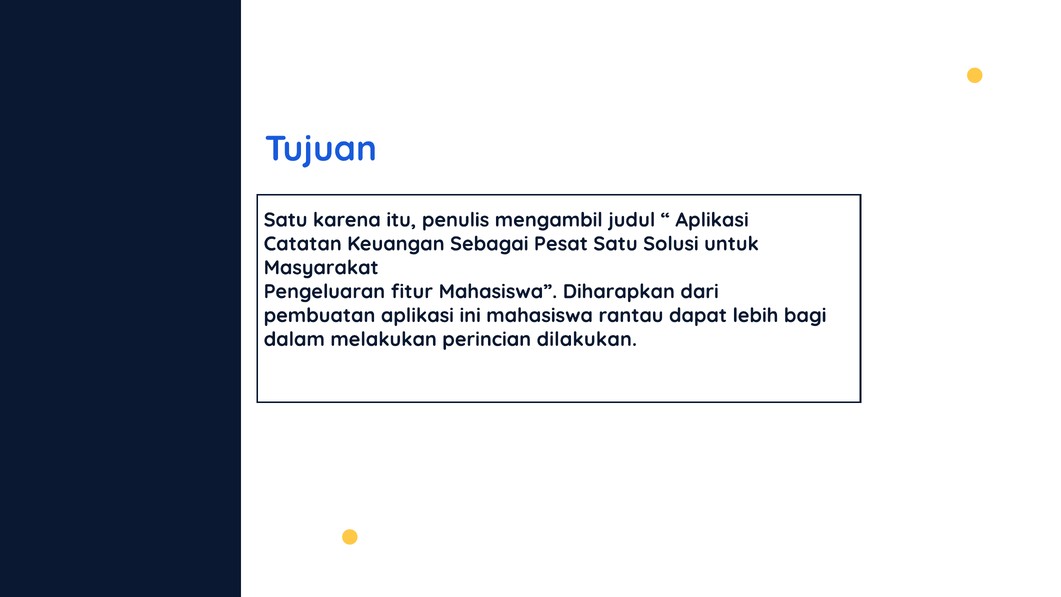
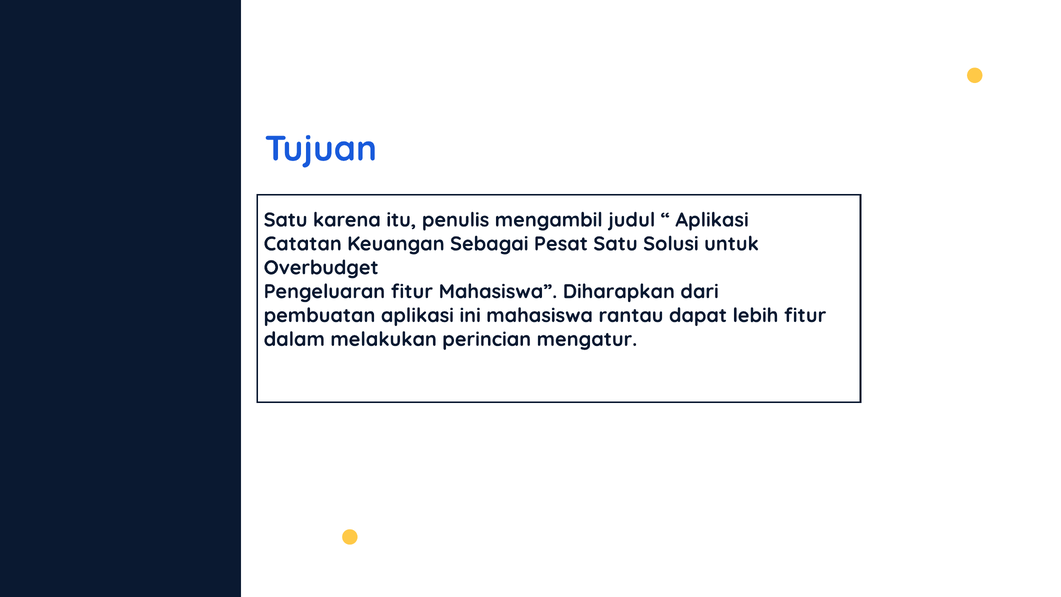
Masyarakat: Masyarakat -> Overbudget
lebih bagi: bagi -> fitur
dilakukan: dilakukan -> mengatur
